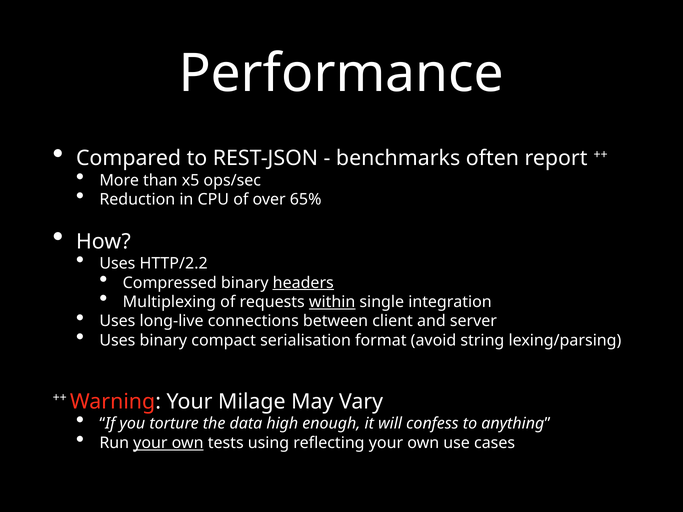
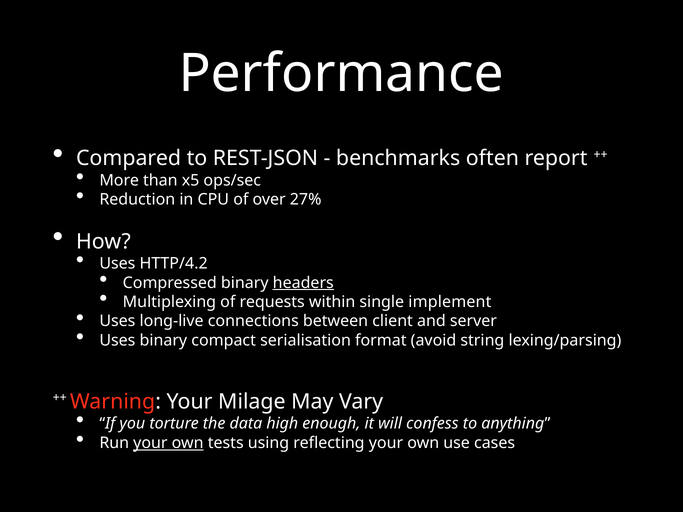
65%: 65% -> 27%
HTTP/2.2: HTTP/2.2 -> HTTP/4.2
within underline: present -> none
integration: integration -> implement
